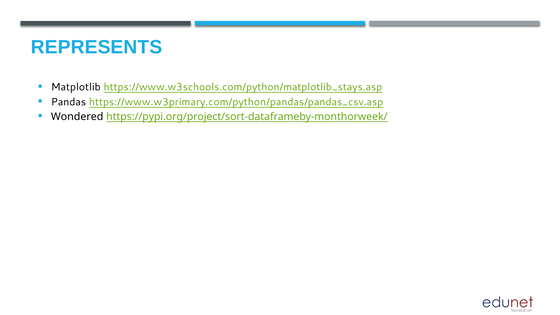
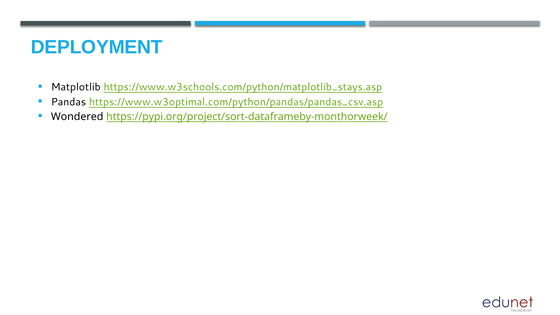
REPRESENTS: REPRESENTS -> DEPLOYMENT
https://www.w3primary.com/python/pandas/pandas_csv.asp: https://www.w3primary.com/python/pandas/pandas_csv.asp -> https://www.w3optimal.com/python/pandas/pandas_csv.asp
